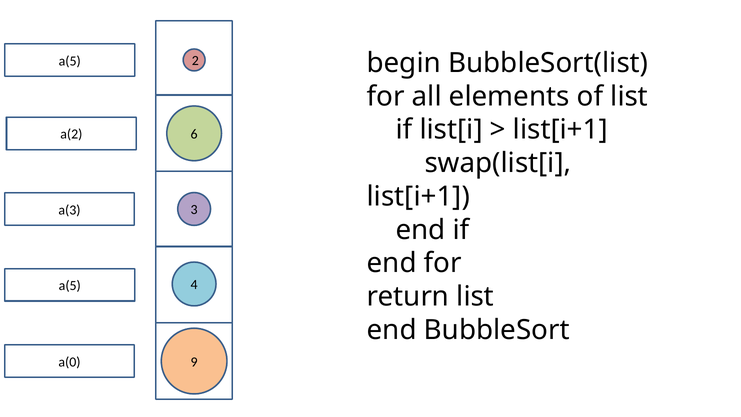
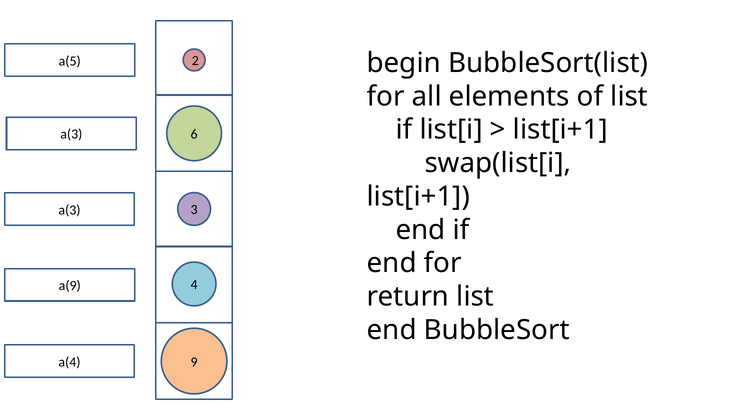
a(2 at (71, 134): a(2 -> a(3
a(5 at (70, 286): a(5 -> a(9
a(0: a(0 -> a(4
